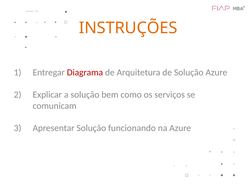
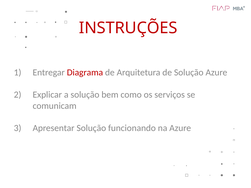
INSTRUÇÕES colour: orange -> red
